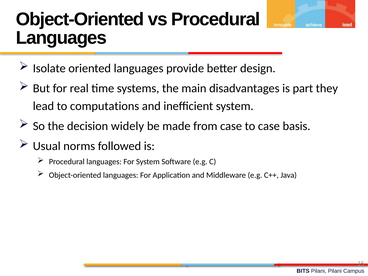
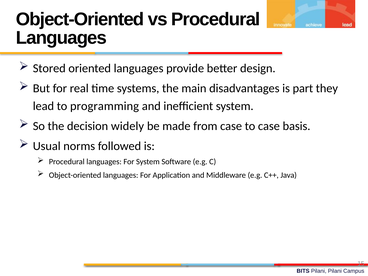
Isolate: Isolate -> Stored
computations: computations -> programming
